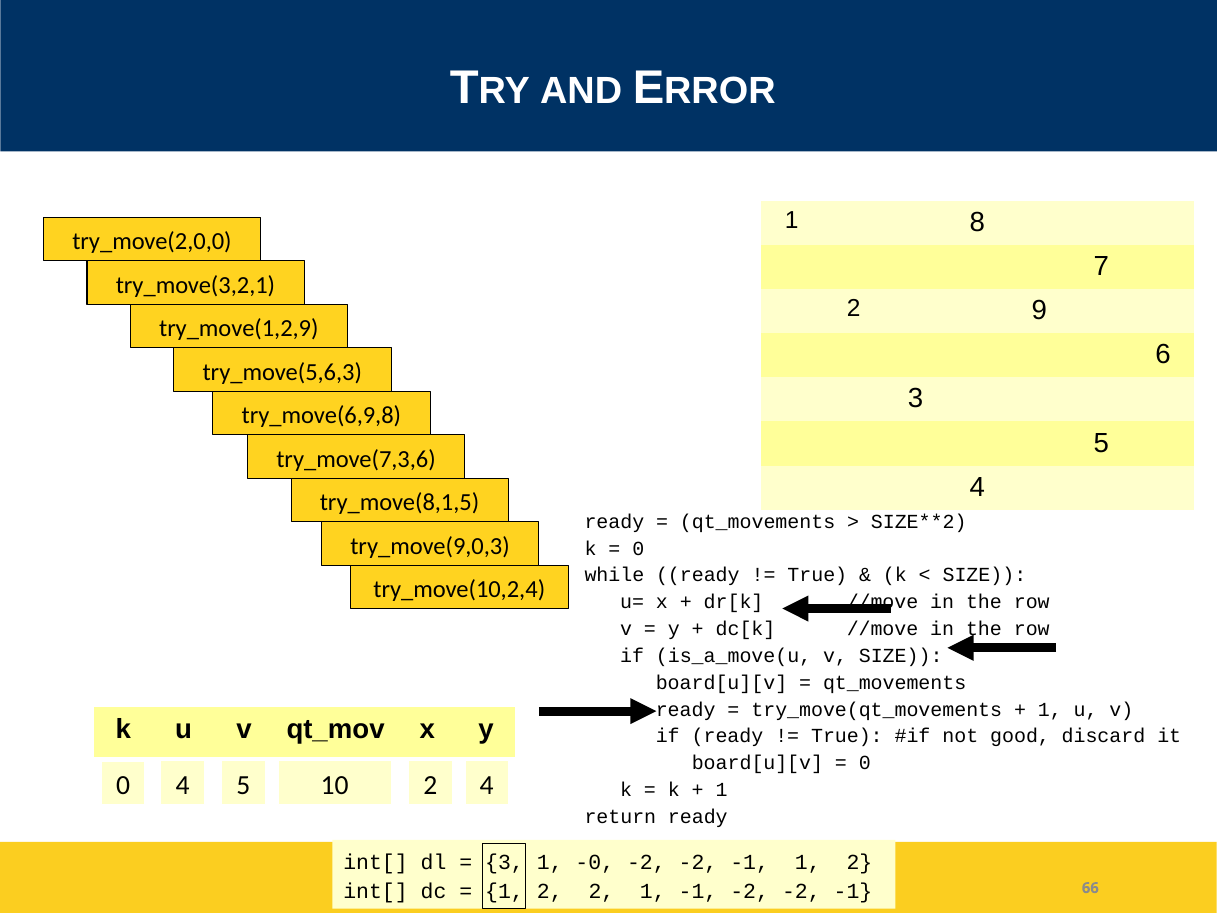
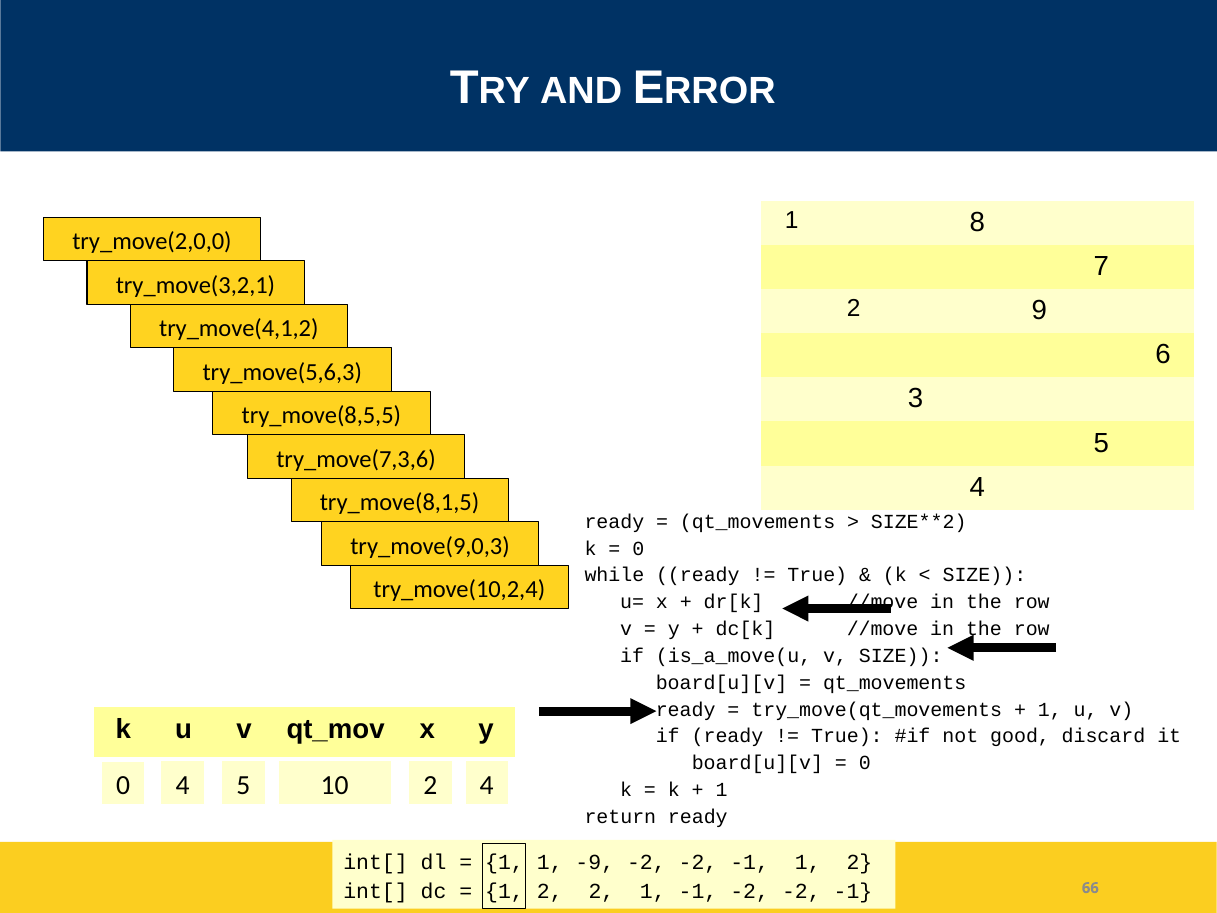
try_move(1,2,9: try_move(1,2,9 -> try_move(4,1,2
try_move(6,9,8: try_move(6,9,8 -> try_move(8,5,5
3 at (505, 862): 3 -> 1
-0: -0 -> -9
